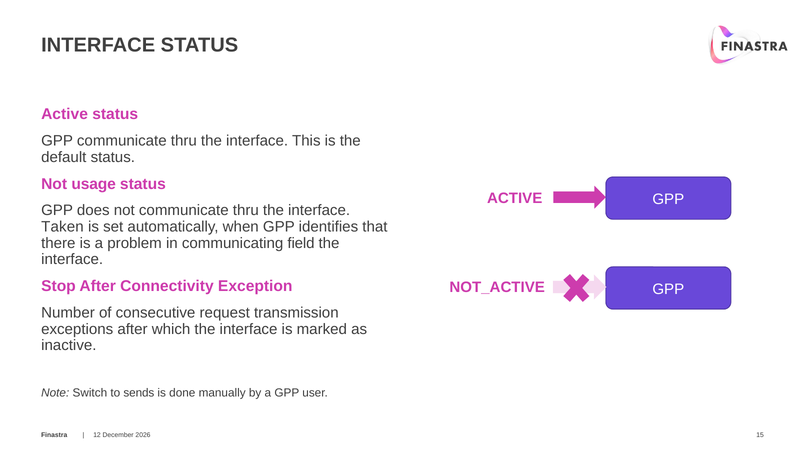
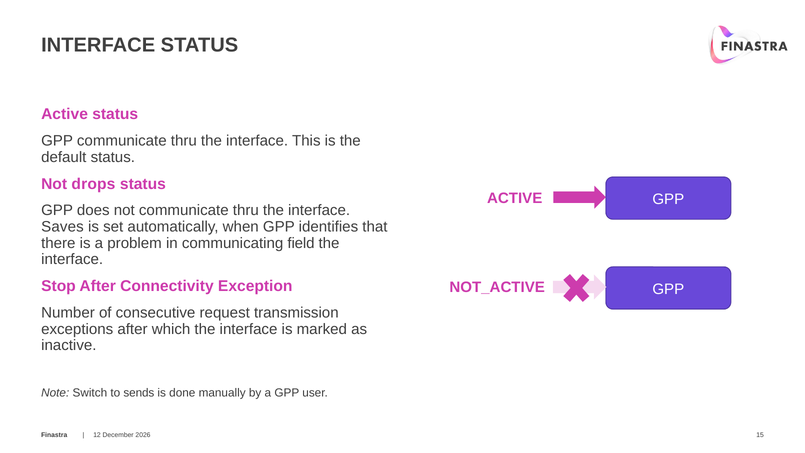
usage: usage -> drops
Taken: Taken -> Saves
